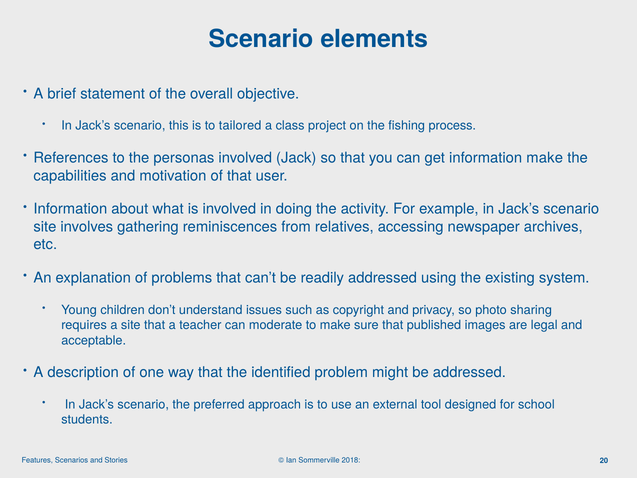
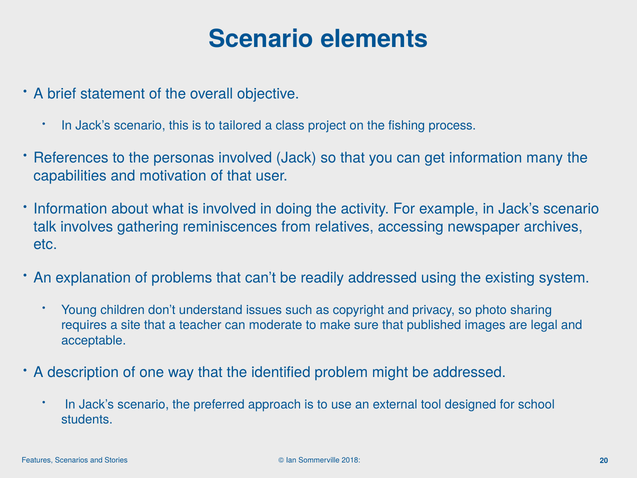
information make: make -> many
site at (45, 227): site -> talk
